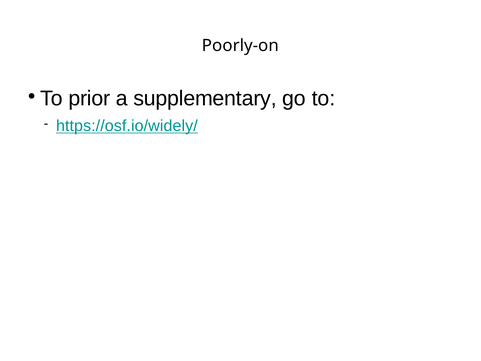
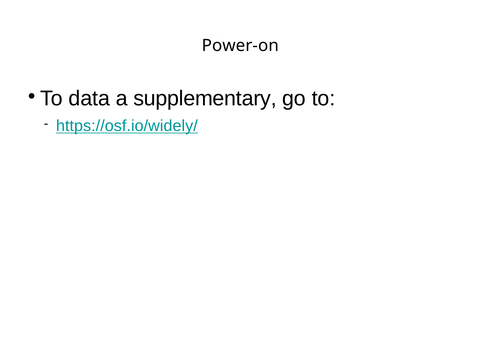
Poorly-on: Poorly-on -> Power-on
prior: prior -> data
